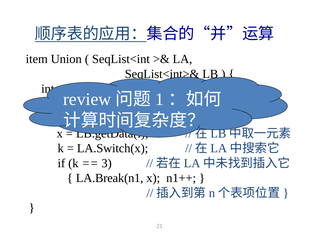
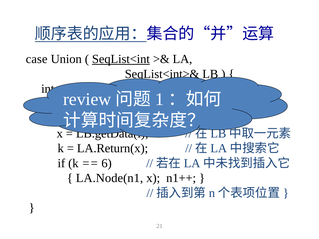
item: item -> case
SeqList<int underline: none -> present
LA.Switch(x: LA.Switch(x -> LA.Return(x
3: 3 -> 6
LA.Break(n1: LA.Break(n1 -> LA.Node(n1
